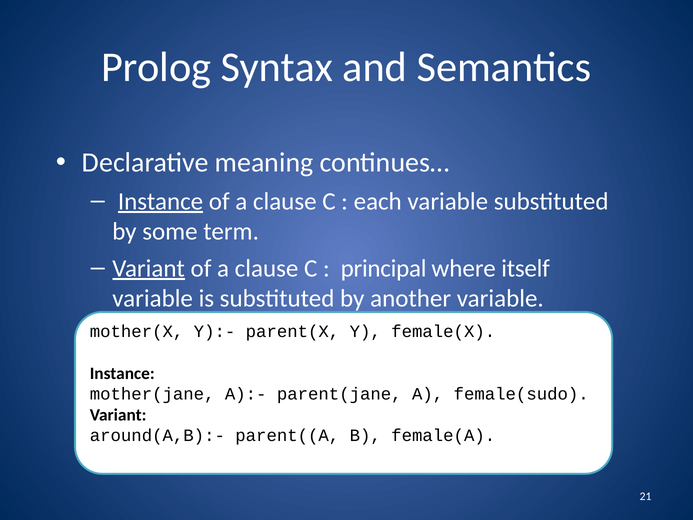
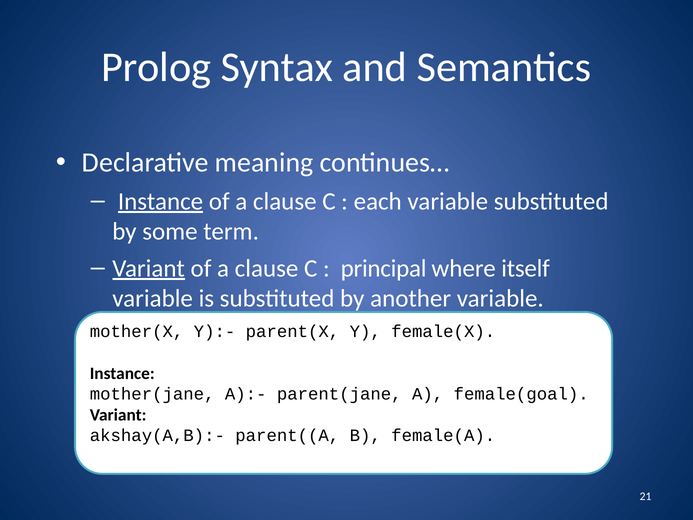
female(sudo: female(sudo -> female(goal
around(A,B):-: around(A,B):- -> akshay(A,B):-
